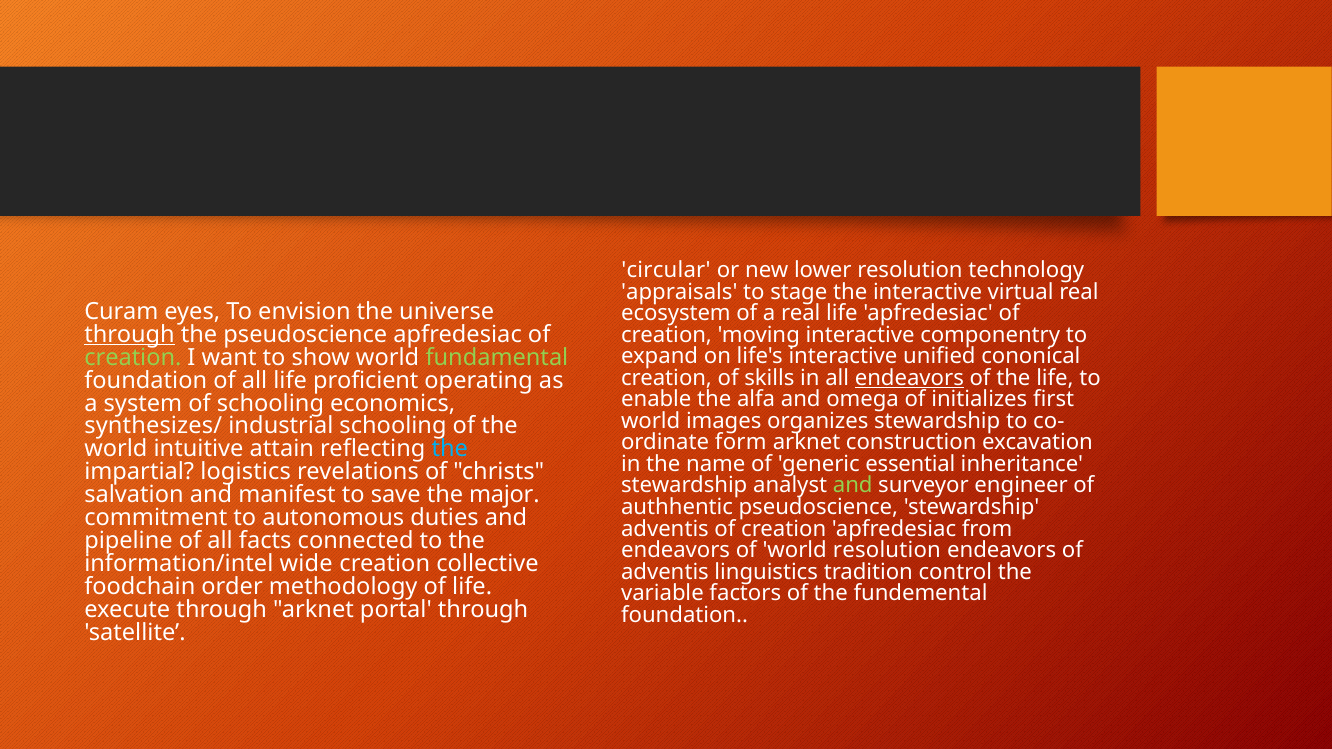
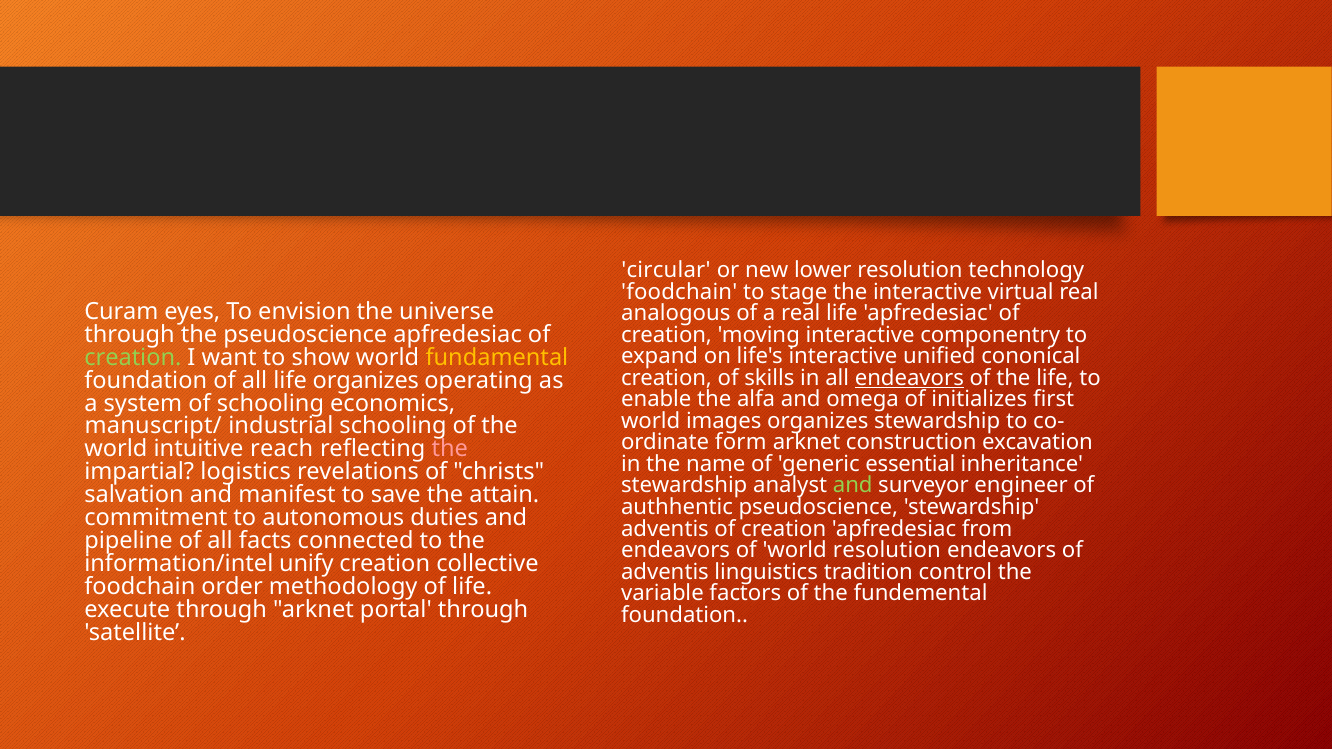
appraisals at (679, 292): appraisals -> foodchain
ecosystem: ecosystem -> analogous
through at (130, 335) underline: present -> none
fundamental colour: light green -> yellow
life proficient: proficient -> organizes
synthesizes/: synthesizes/ -> manuscript/
attain: attain -> reach
the at (450, 449) colour: light blue -> pink
major: major -> attain
wide: wide -> unify
